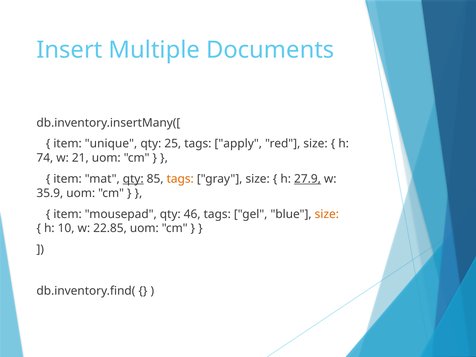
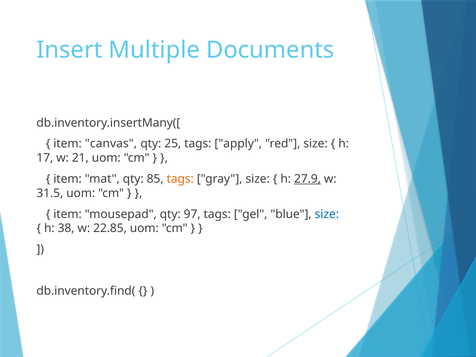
unique: unique -> canvas
74: 74 -> 17
qty at (133, 179) underline: present -> none
35.9: 35.9 -> 31.5
46: 46 -> 97
size at (327, 214) colour: orange -> blue
10: 10 -> 38
